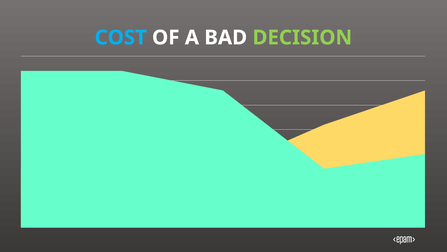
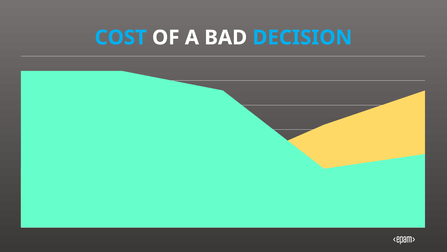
DECISION colour: light green -> light blue
